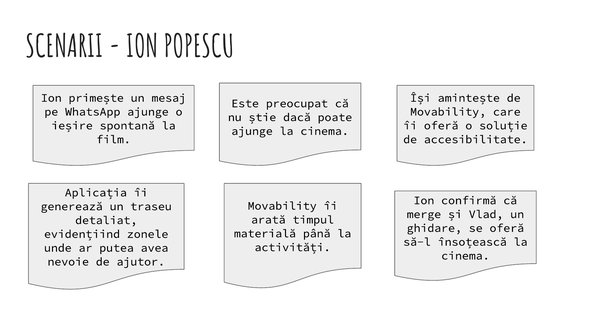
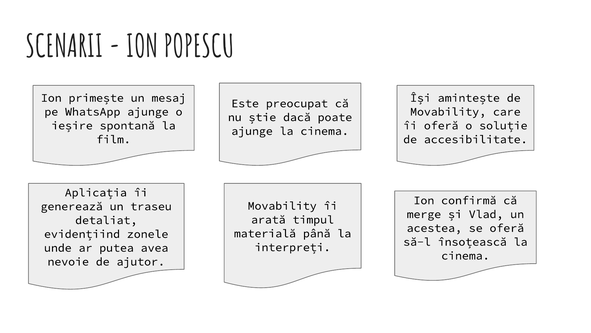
ghidare: ghidare -> acestea
activități: activități -> interpreți
